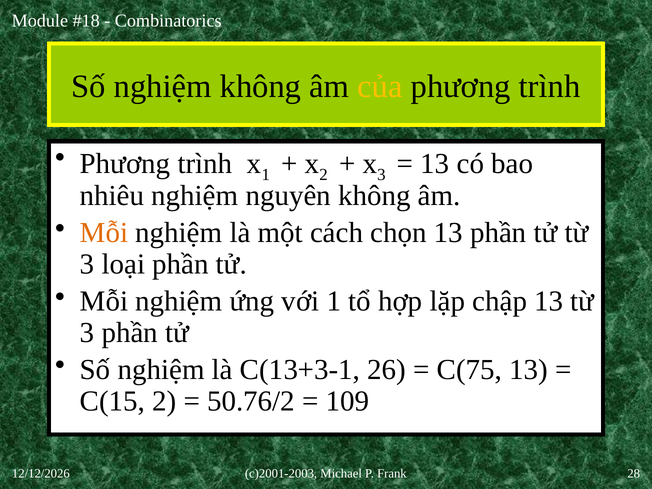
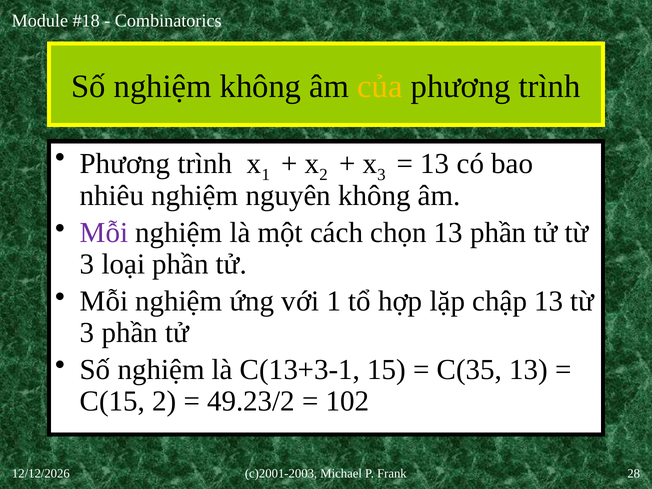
Mỗi at (104, 233) colour: orange -> purple
26: 26 -> 15
C(75: C(75 -> C(35
50.76/2: 50.76/2 -> 49.23/2
109: 109 -> 102
